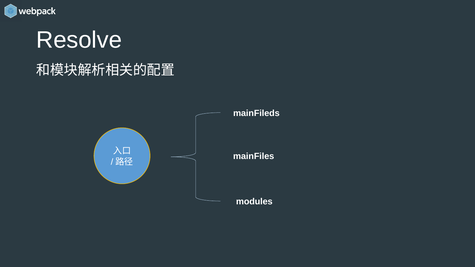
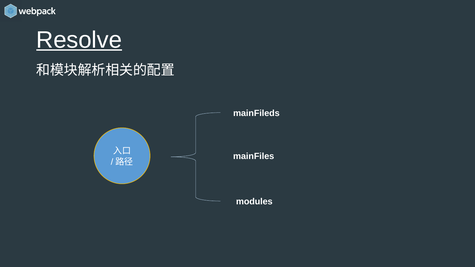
Resolve underline: none -> present
